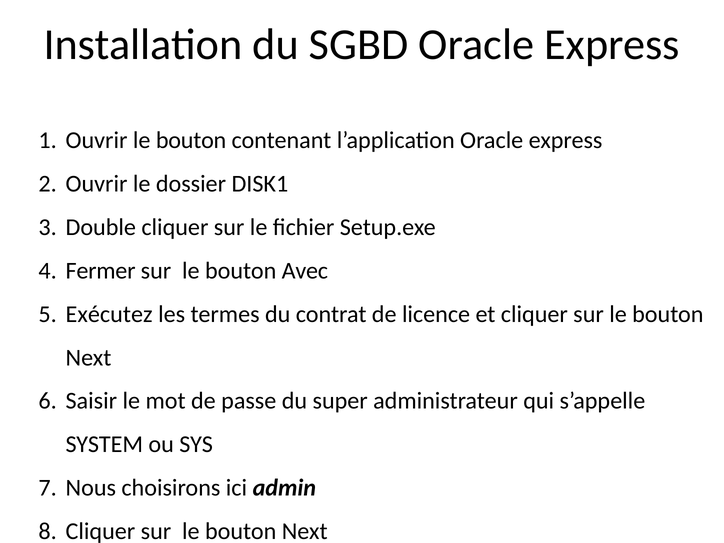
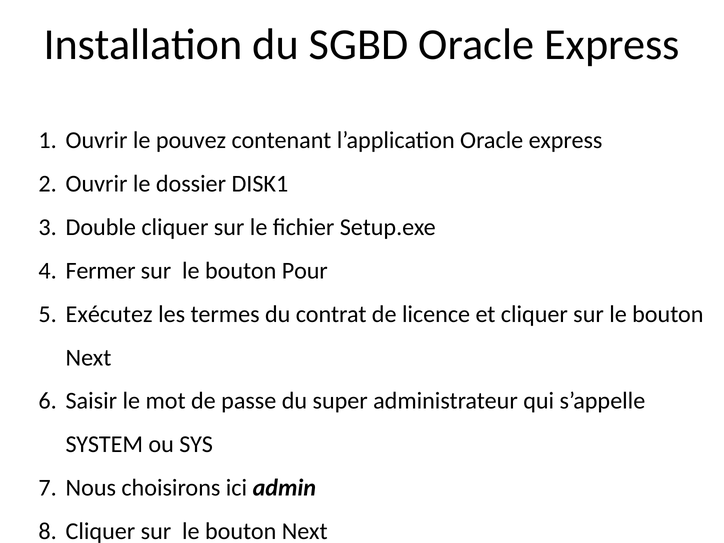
Ouvrir le bouton: bouton -> pouvez
Avec: Avec -> Pour
